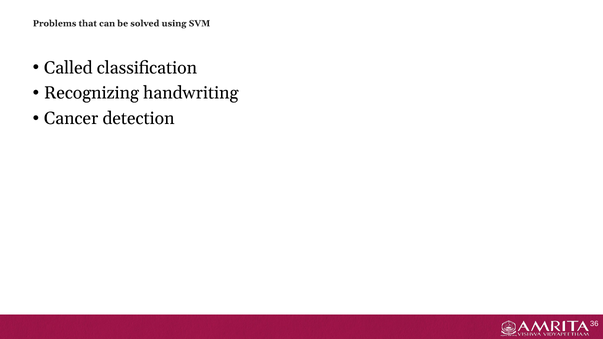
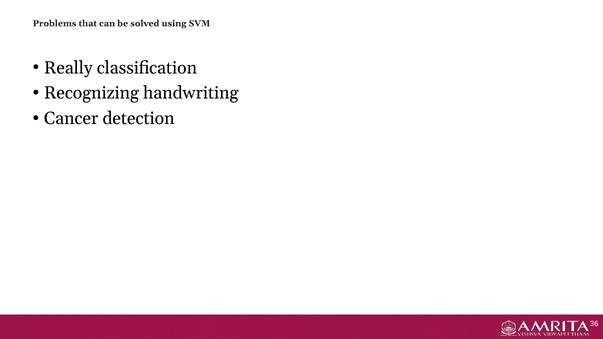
Called: Called -> Really
